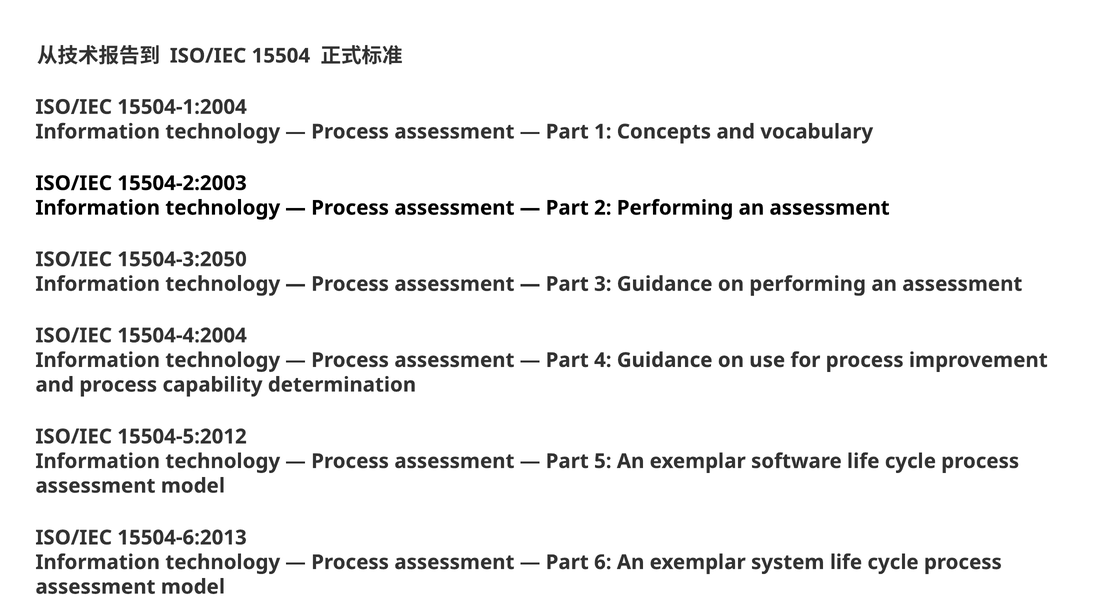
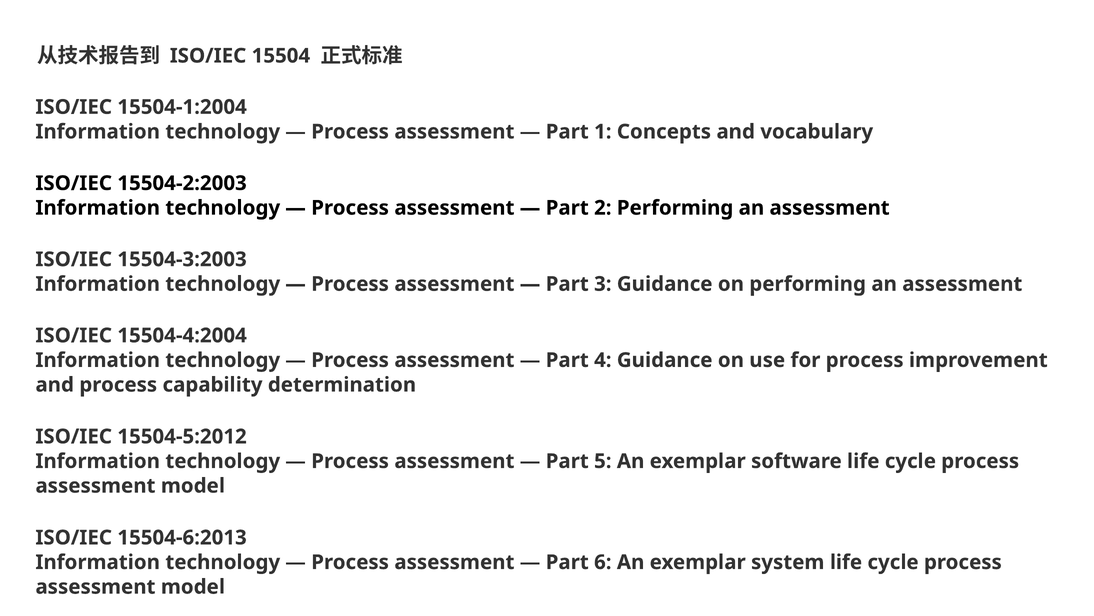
15504-3:2050: 15504-3:2050 -> 15504-3:2003
